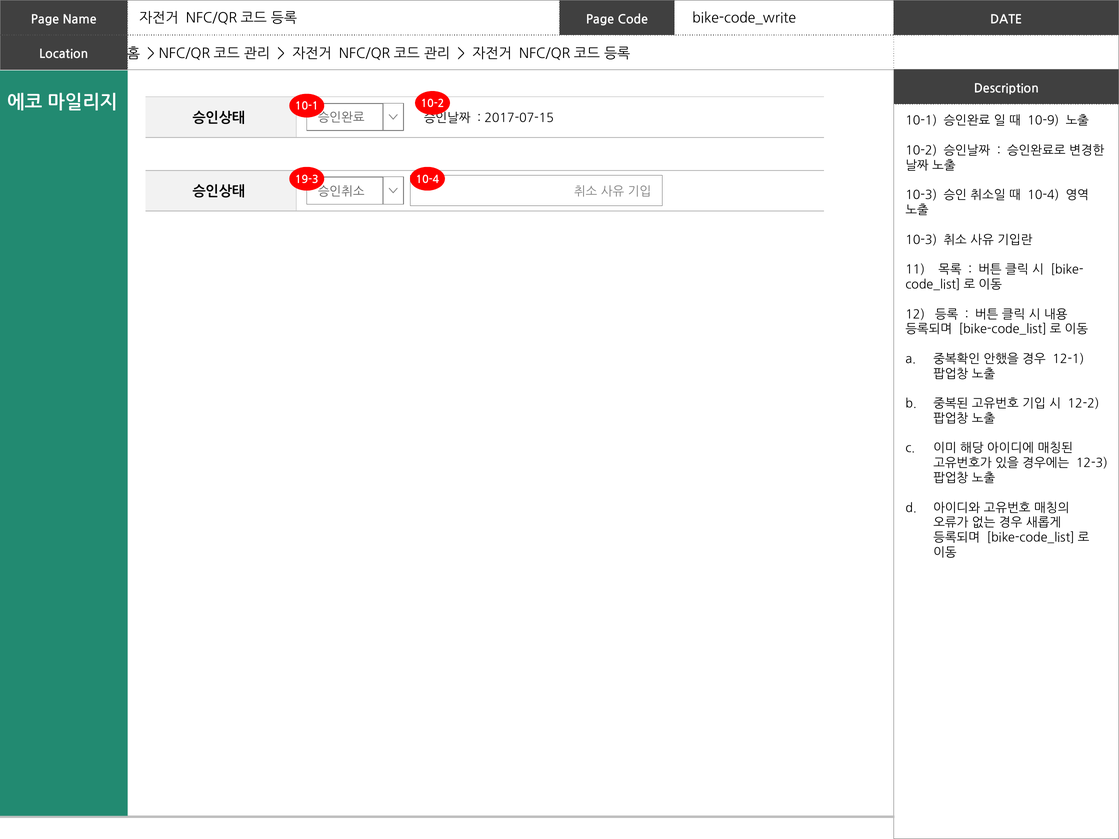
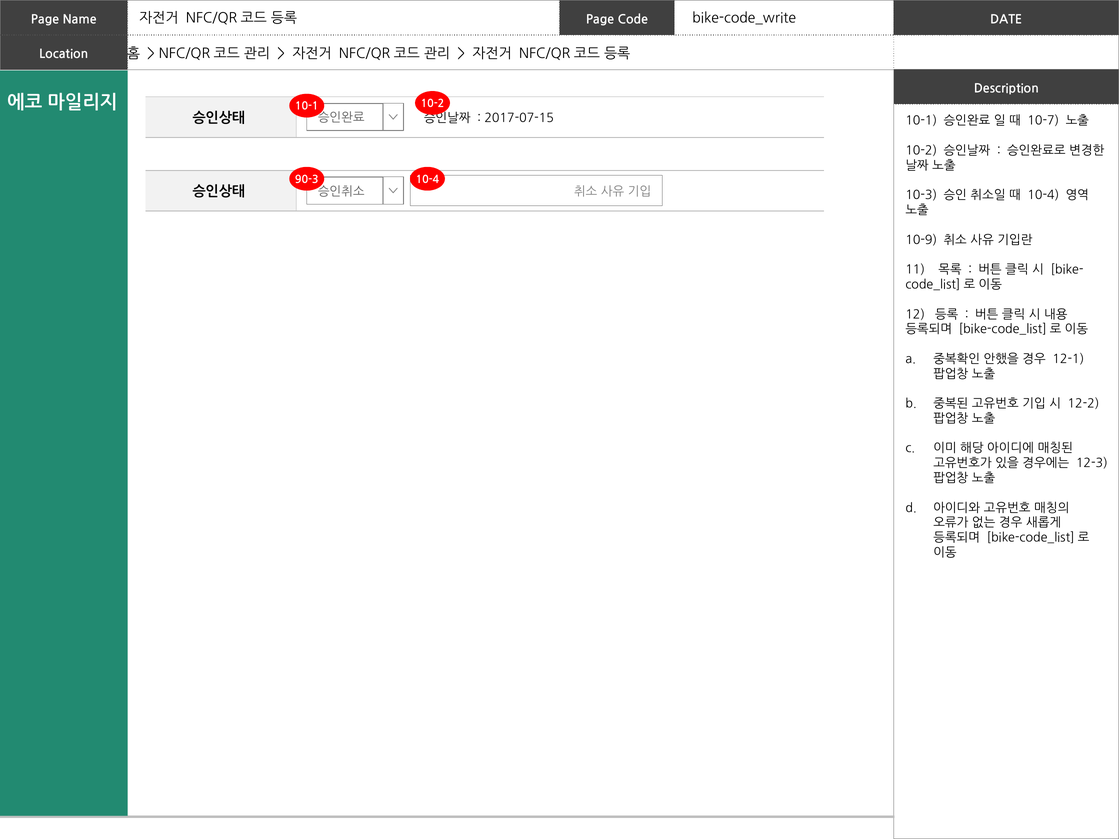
10-9: 10-9 -> 10-7
19-3: 19-3 -> 90-3
10-3 at (921, 240): 10-3 -> 10-9
